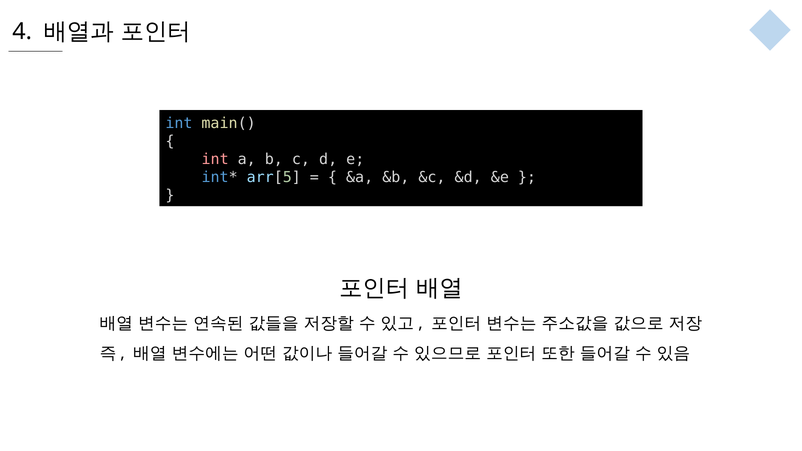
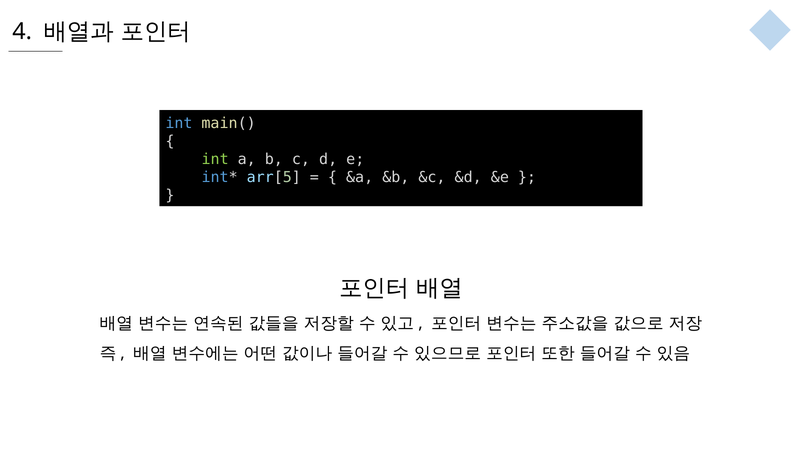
int at (215, 159) colour: pink -> light green
